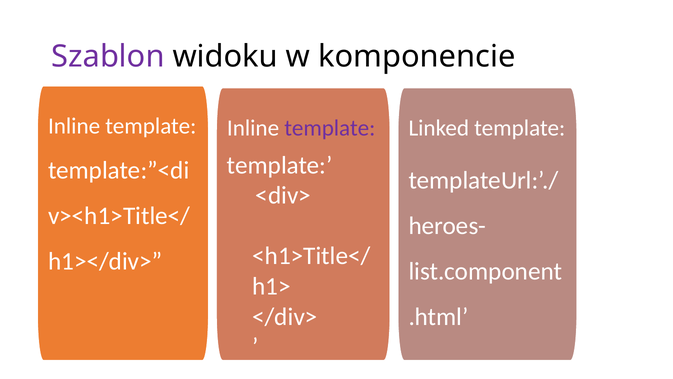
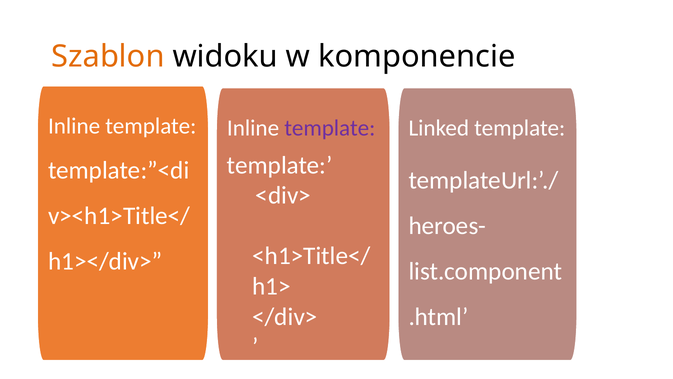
Szablon colour: purple -> orange
